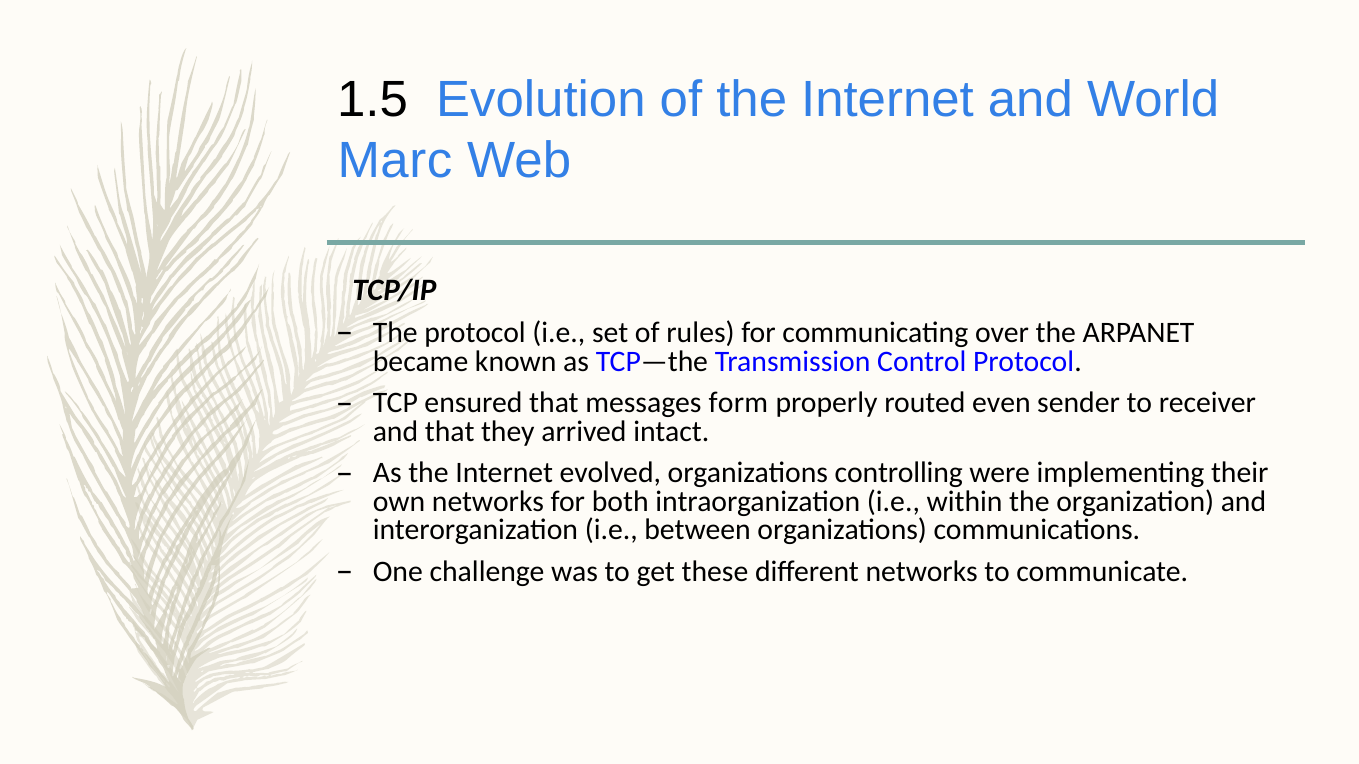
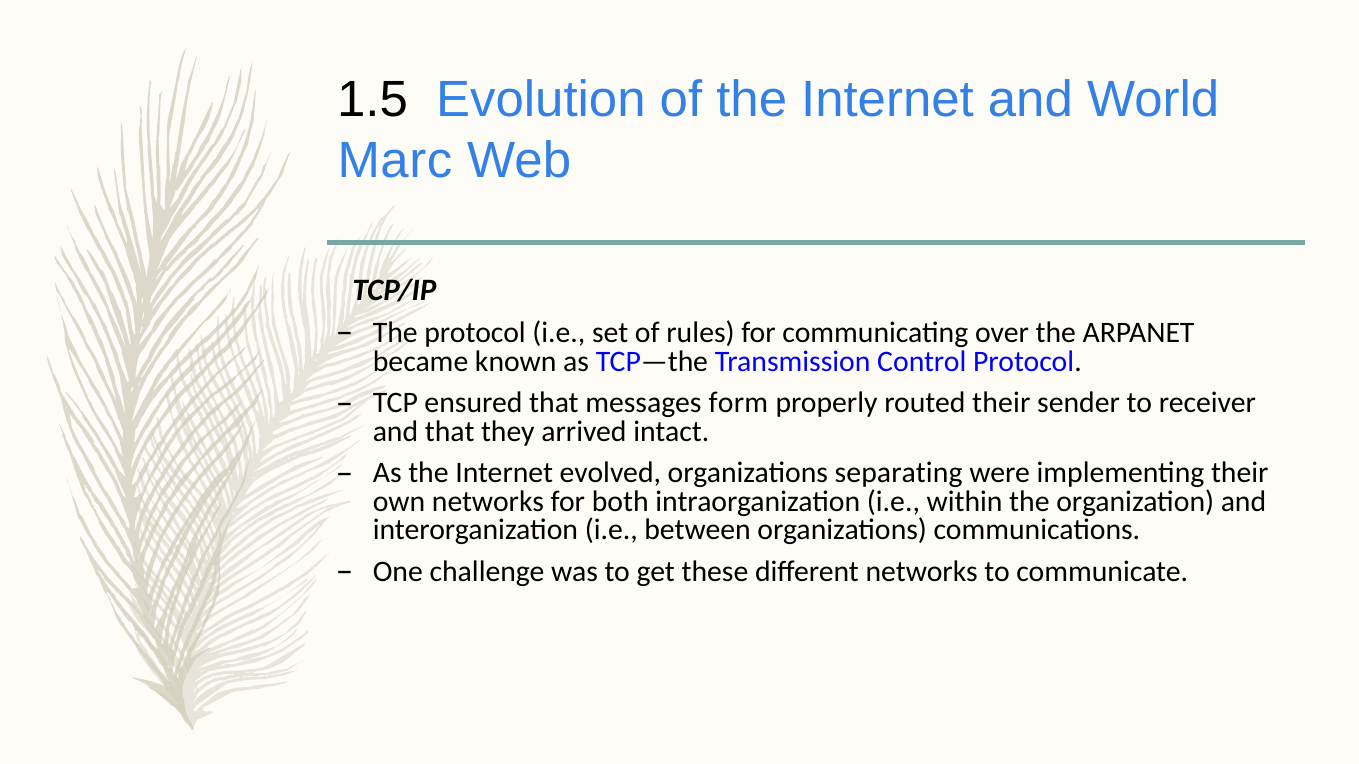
routed even: even -> their
controlling: controlling -> separating
